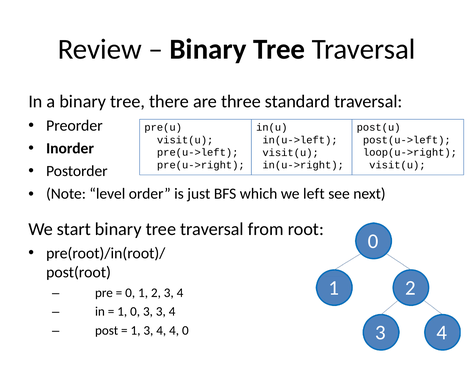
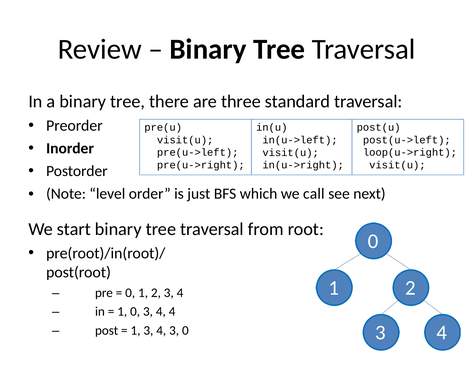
left: left -> call
1 0 3 3: 3 -> 4
4 4: 4 -> 3
